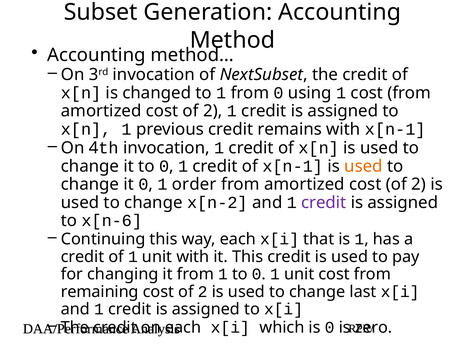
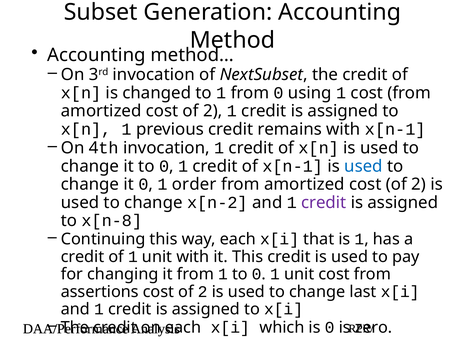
used at (363, 167) colour: orange -> blue
x[n-6: x[n-6 -> x[n-8
remaining: remaining -> assertions
